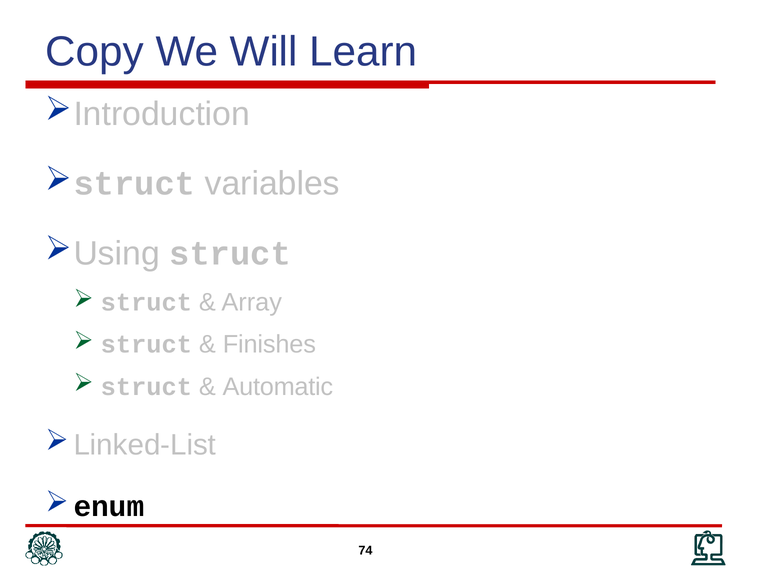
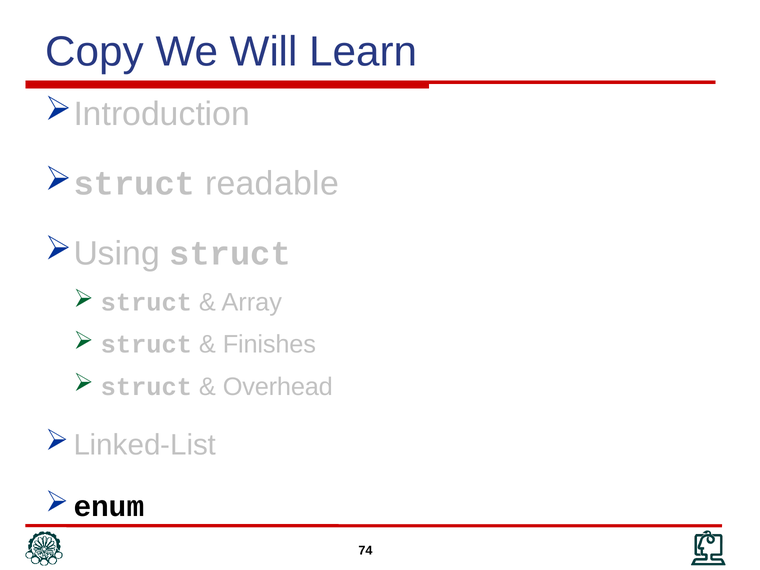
variables: variables -> readable
Automatic: Automatic -> Overhead
